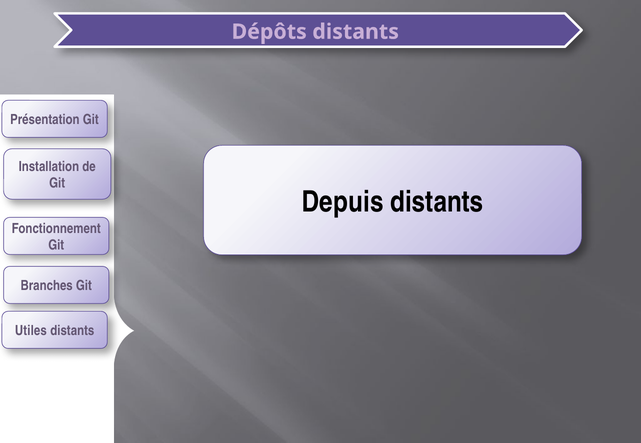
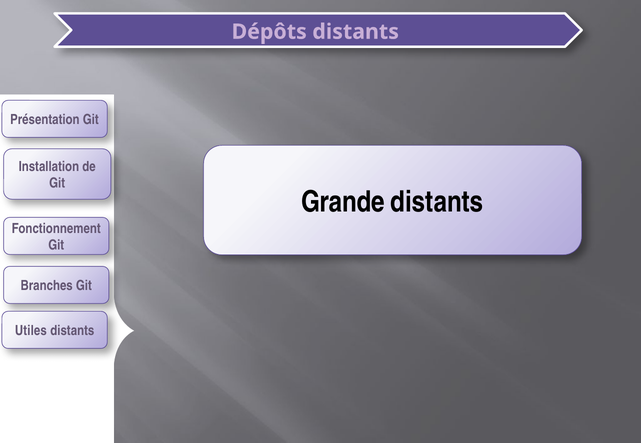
Depuis: Depuis -> Grande
